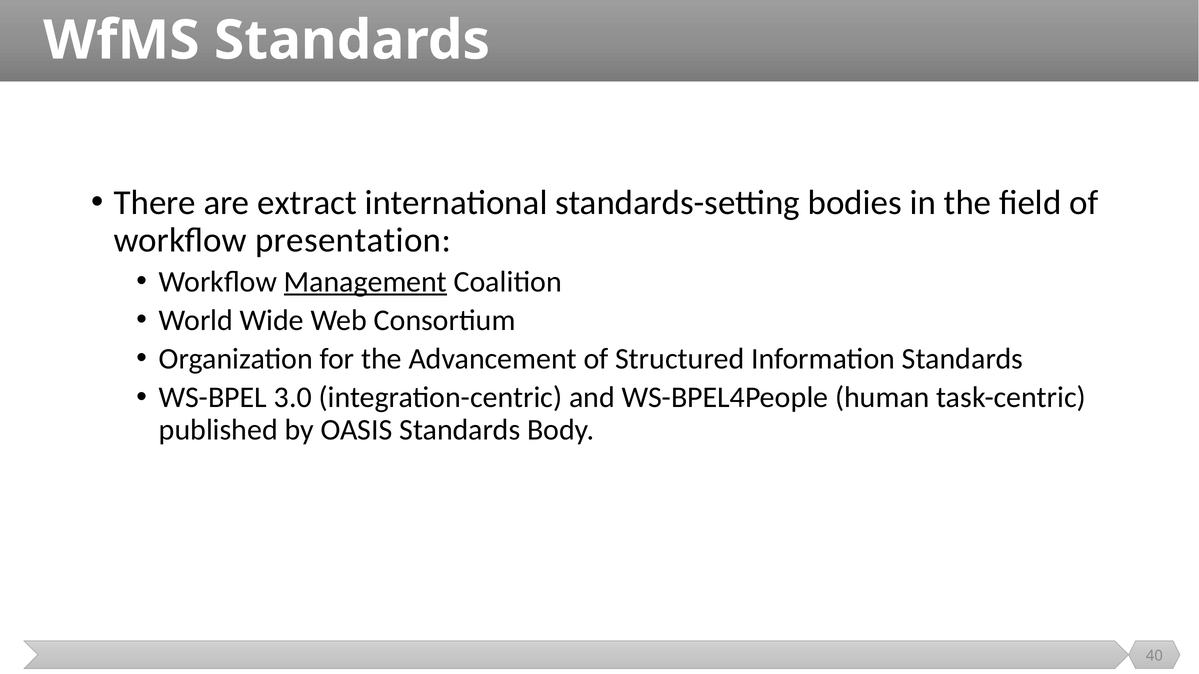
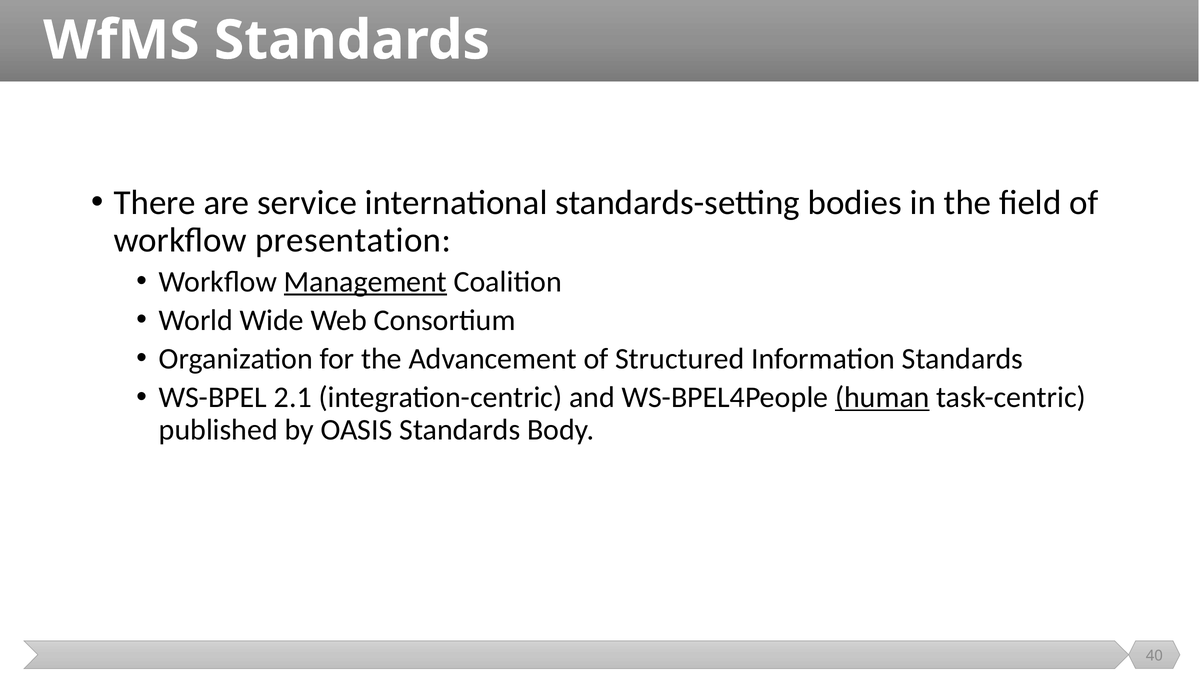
extract: extract -> service
3.0: 3.0 -> 2.1
human underline: none -> present
